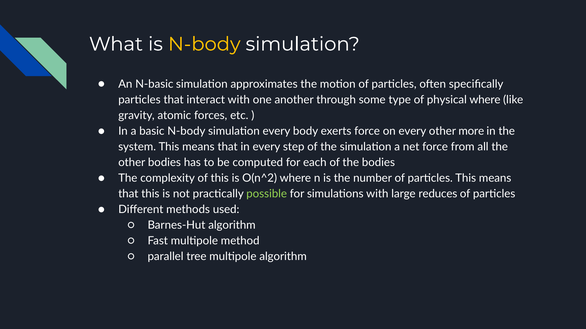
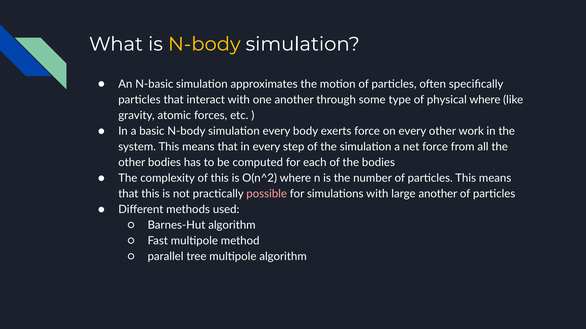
more: more -> work
possible colour: light green -> pink
large reduces: reduces -> another
